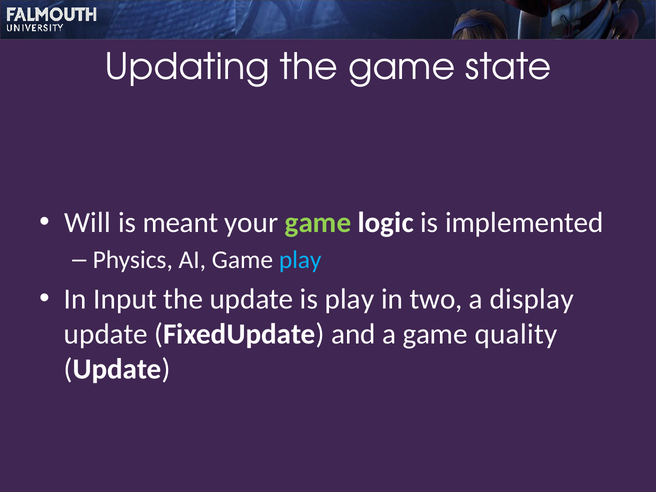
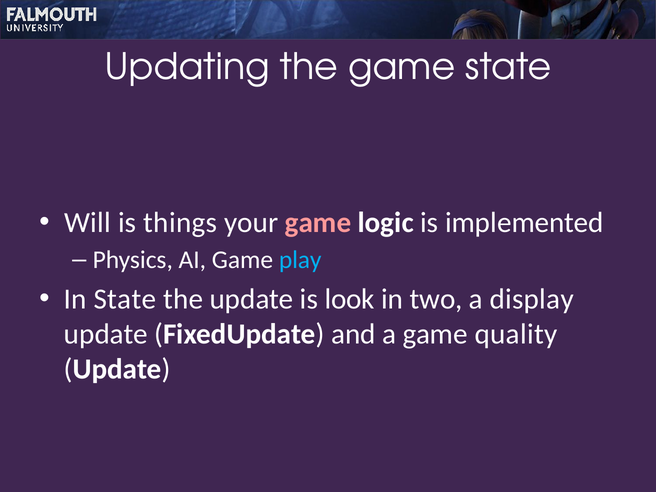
meant: meant -> things
game at (318, 222) colour: light green -> pink
In Input: Input -> State
is play: play -> look
